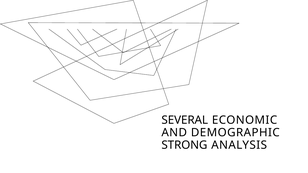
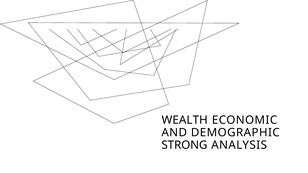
SEVERAL: SEVERAL -> WEALTH
